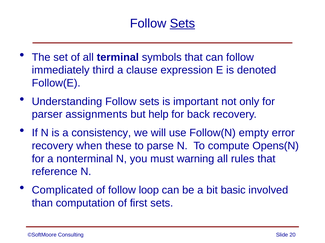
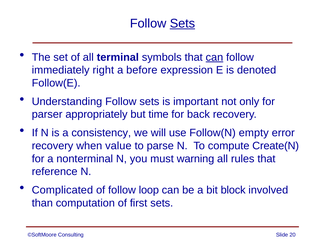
can at (214, 57) underline: none -> present
third: third -> right
clause: clause -> before
assignments: assignments -> appropriately
help: help -> time
these: these -> value
Opens(N: Opens(N -> Create(N
basic: basic -> block
